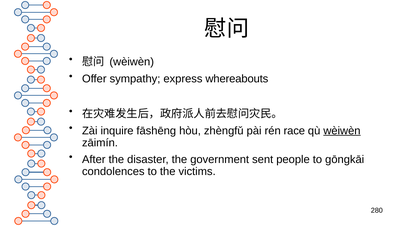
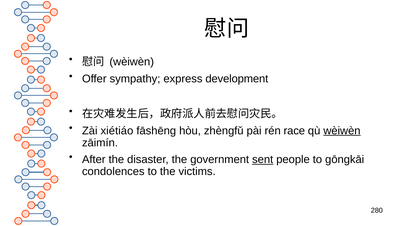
whereabouts: whereabouts -> development
inquire: inquire -> xiétiáo
sent underline: none -> present
